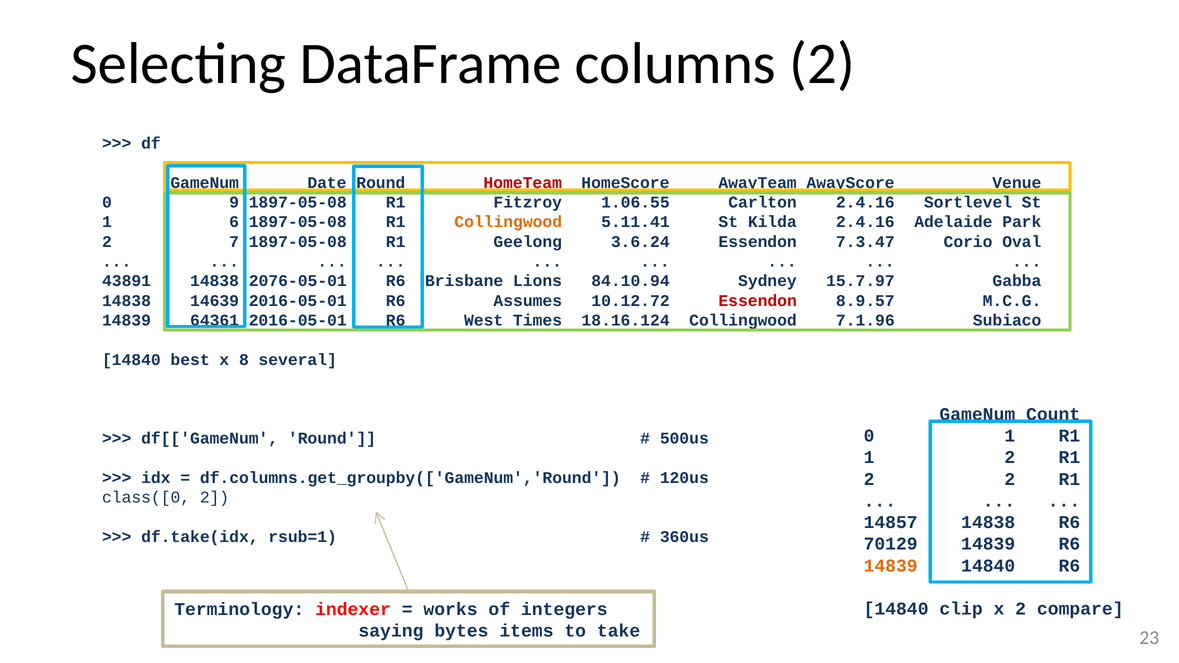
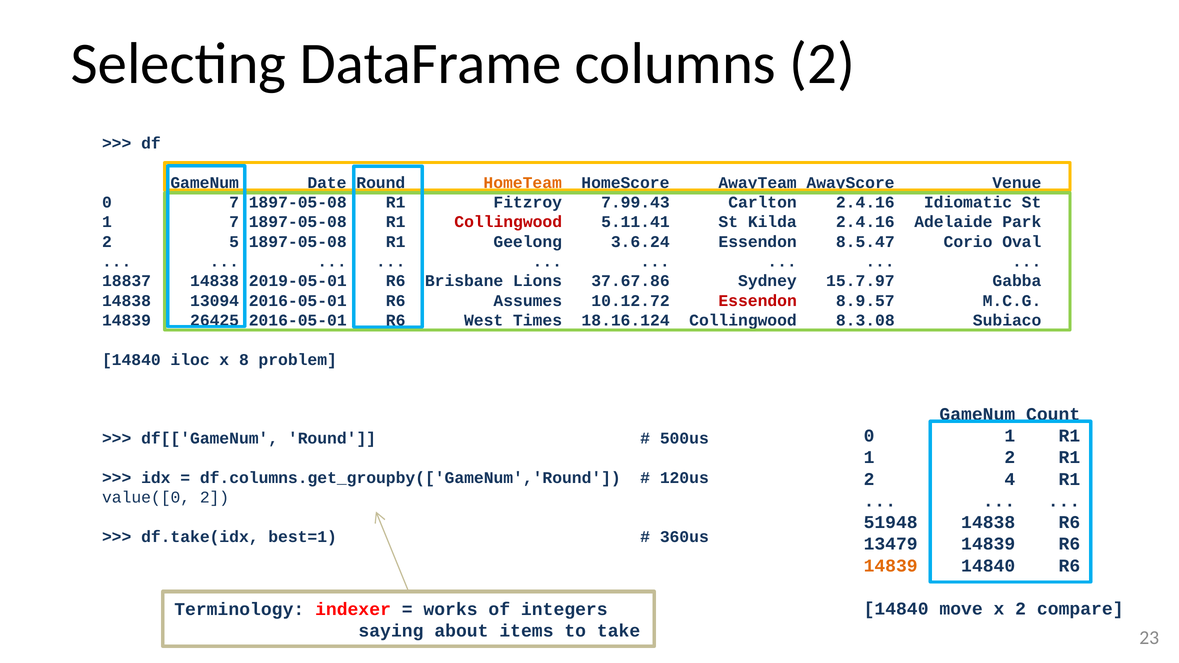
HomeTeam colour: red -> orange
0 9: 9 -> 7
1.06.55: 1.06.55 -> 7.99.43
Sortlevel: Sortlevel -> Idiomatic
1 6: 6 -> 7
Collingwood at (508, 222) colour: orange -> red
7: 7 -> 5
7.3.47: 7.3.47 -> 8.5.47
43891: 43891 -> 18837
2076-05-01: 2076-05-01 -> 2019-05-01
84.10.94: 84.10.94 -> 37.67.86
14639: 14639 -> 13094
64361: 64361 -> 26425
7.1.96: 7.1.96 -> 8.3.08
best: best -> iloc
several: several -> problem
2 2: 2 -> 4
class([0: class([0 -> value([0
14857: 14857 -> 51948
rsub=1: rsub=1 -> best=1
70129: 70129 -> 13479
clip: clip -> move
bytes: bytes -> about
